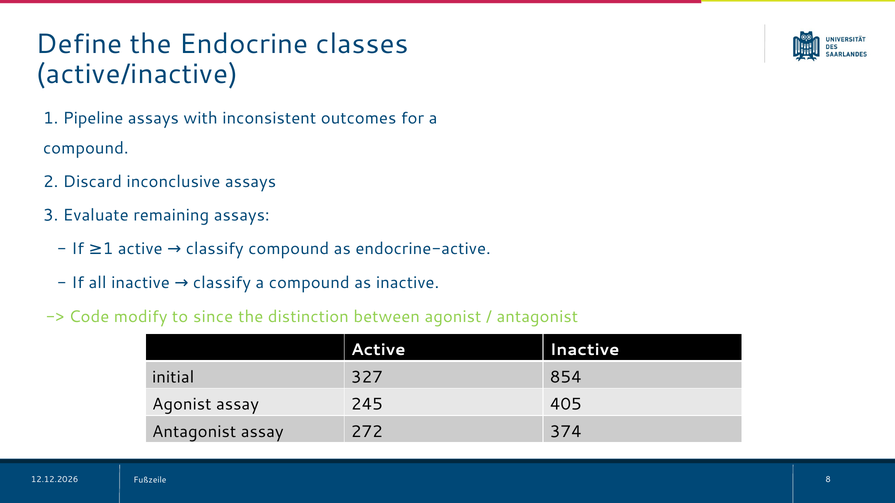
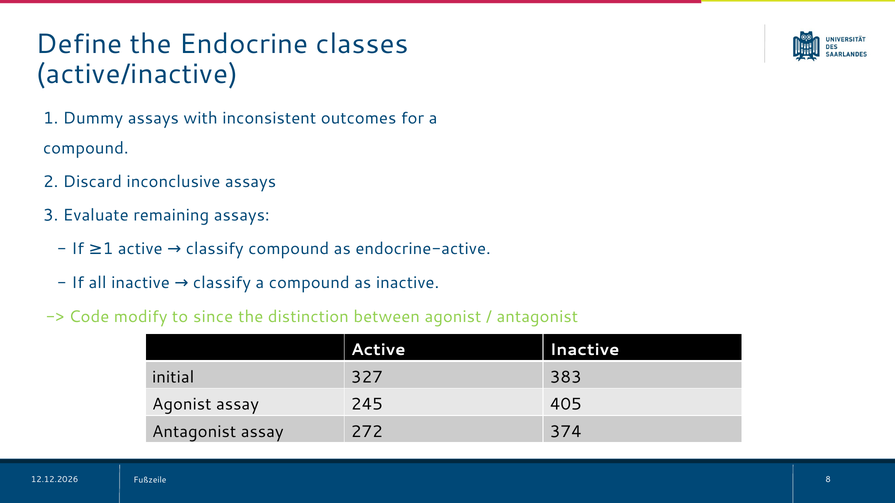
Pipeline: Pipeline -> Dummy
854: 854 -> 383
